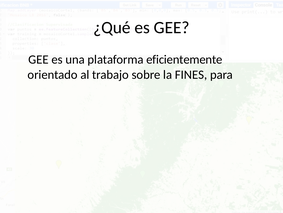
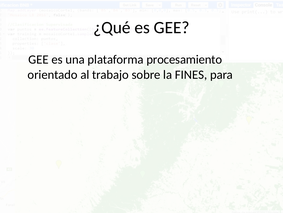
eficientemente: eficientemente -> procesamiento
